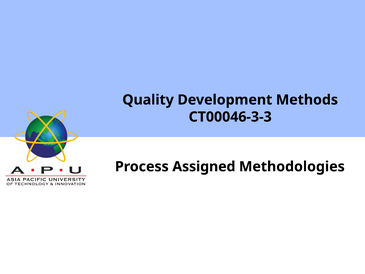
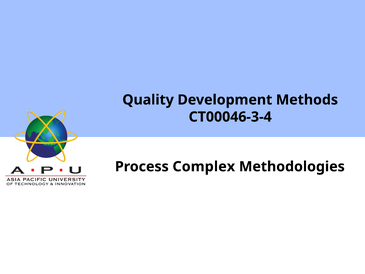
CT00046-3-3: CT00046-3-3 -> CT00046-3-4
Assigned: Assigned -> Complex
